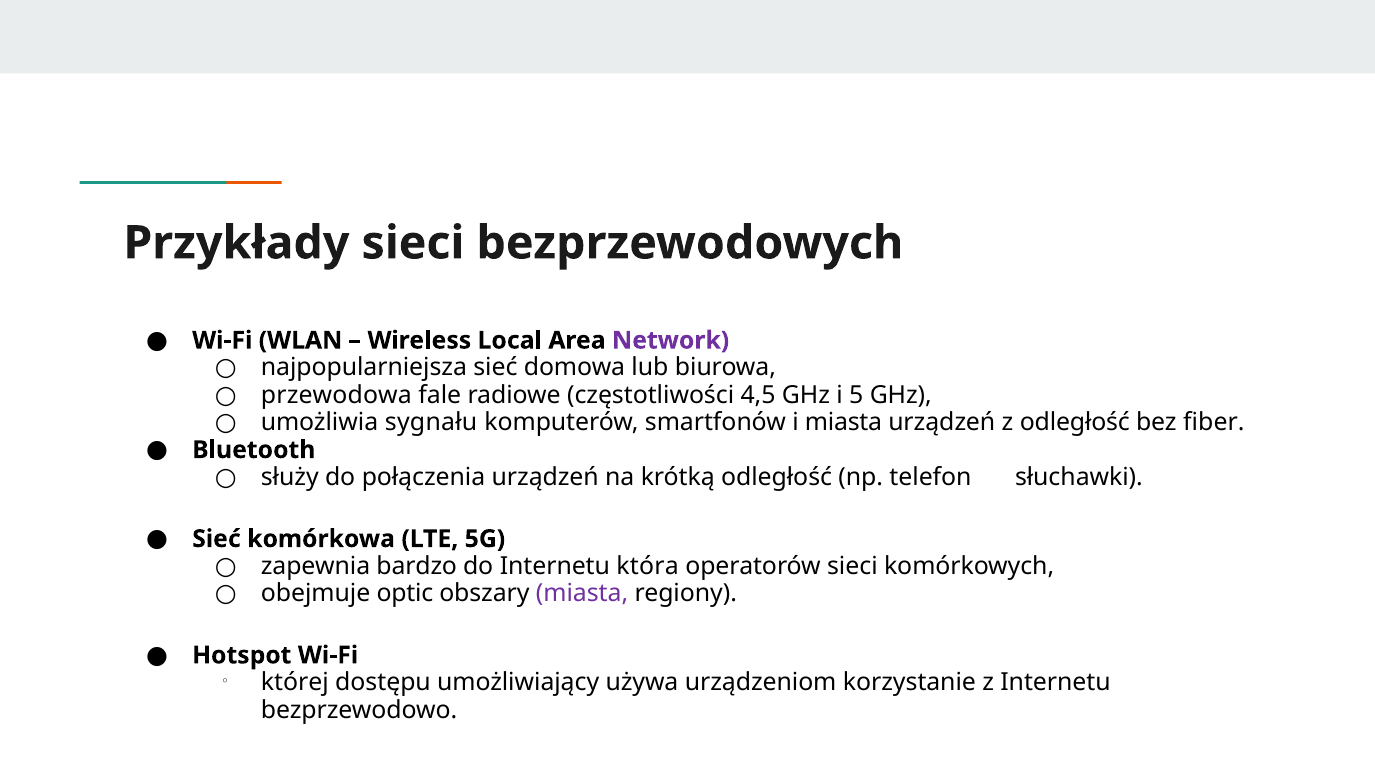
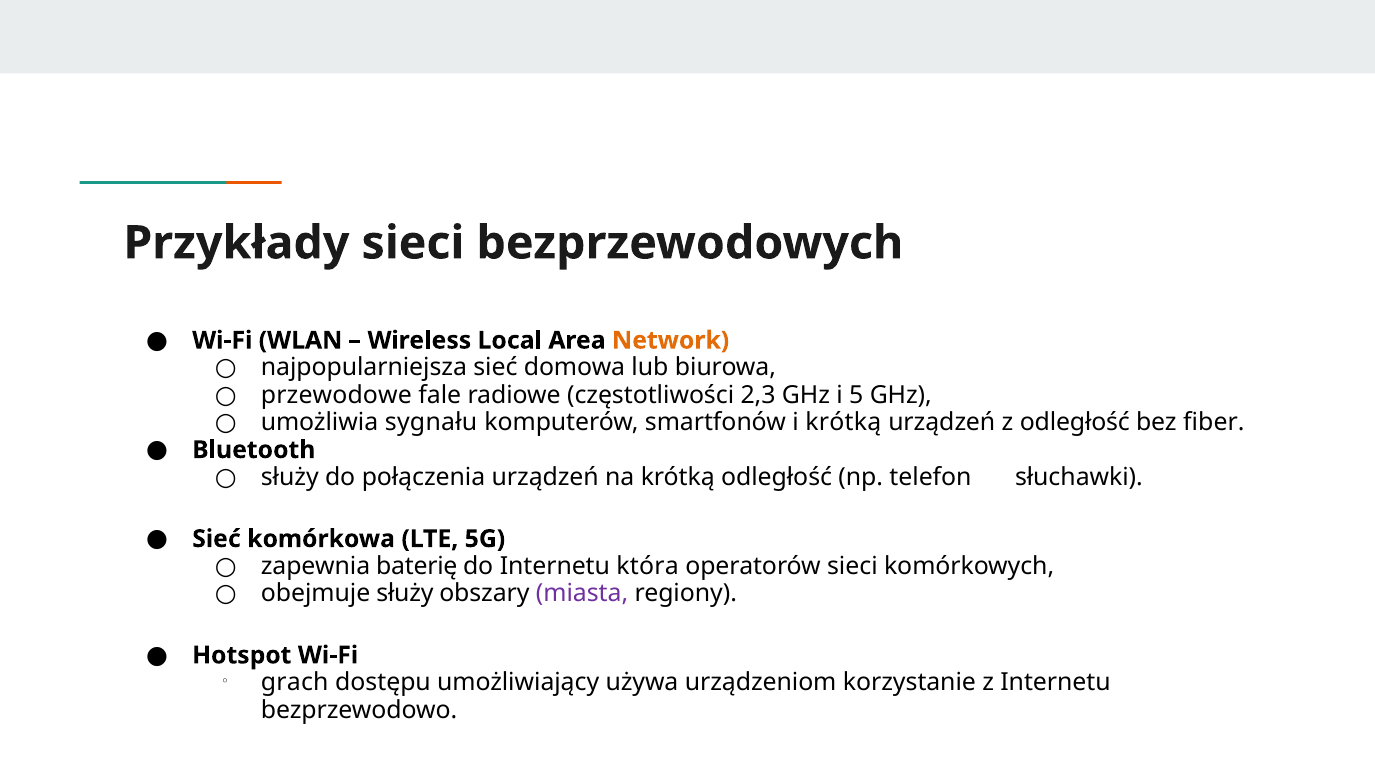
Network colour: purple -> orange
przewodowa: przewodowa -> przewodowe
4,5: 4,5 -> 2,3
i miasta: miasta -> krótką
bardzo: bardzo -> baterię
obejmuje optic: optic -> służy
której: której -> grach
